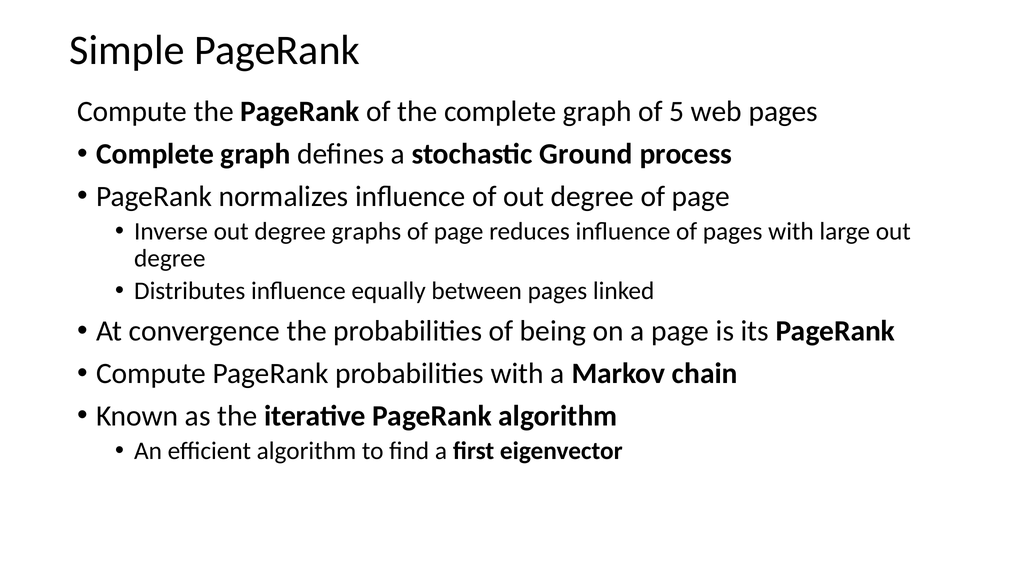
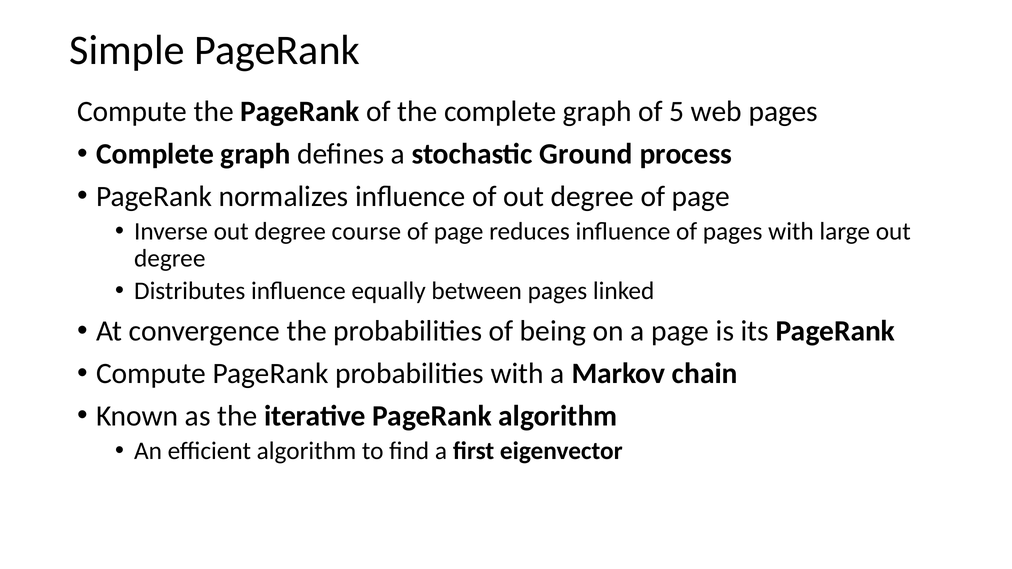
graphs: graphs -> course
